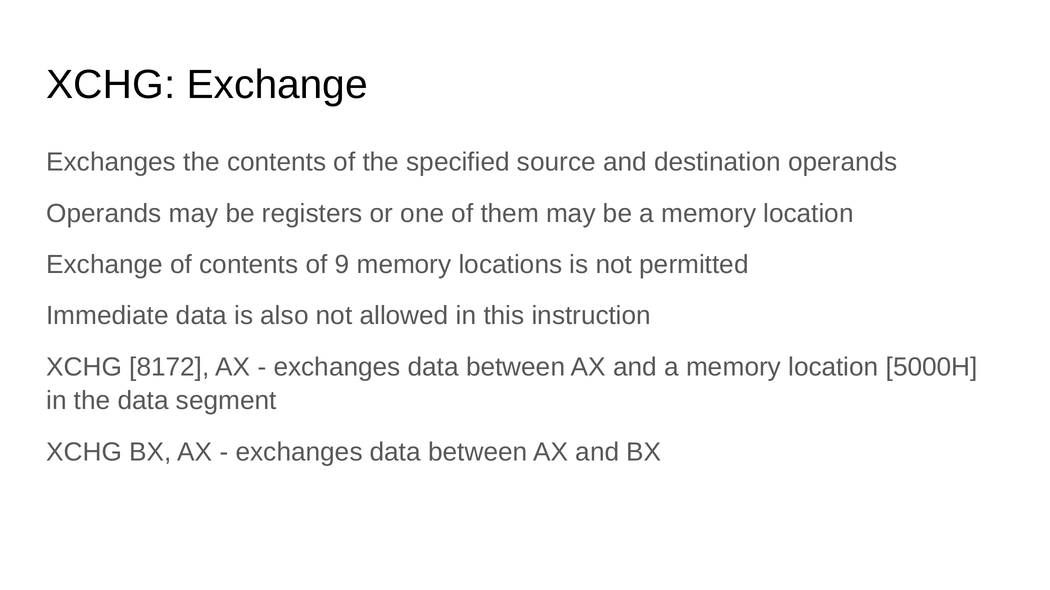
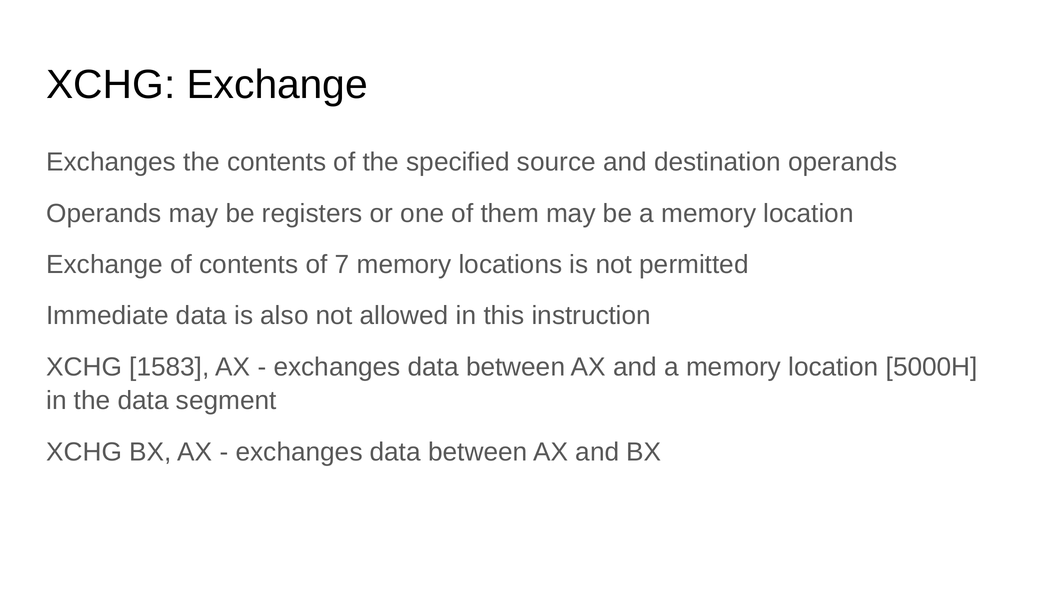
9: 9 -> 7
8172: 8172 -> 1583
